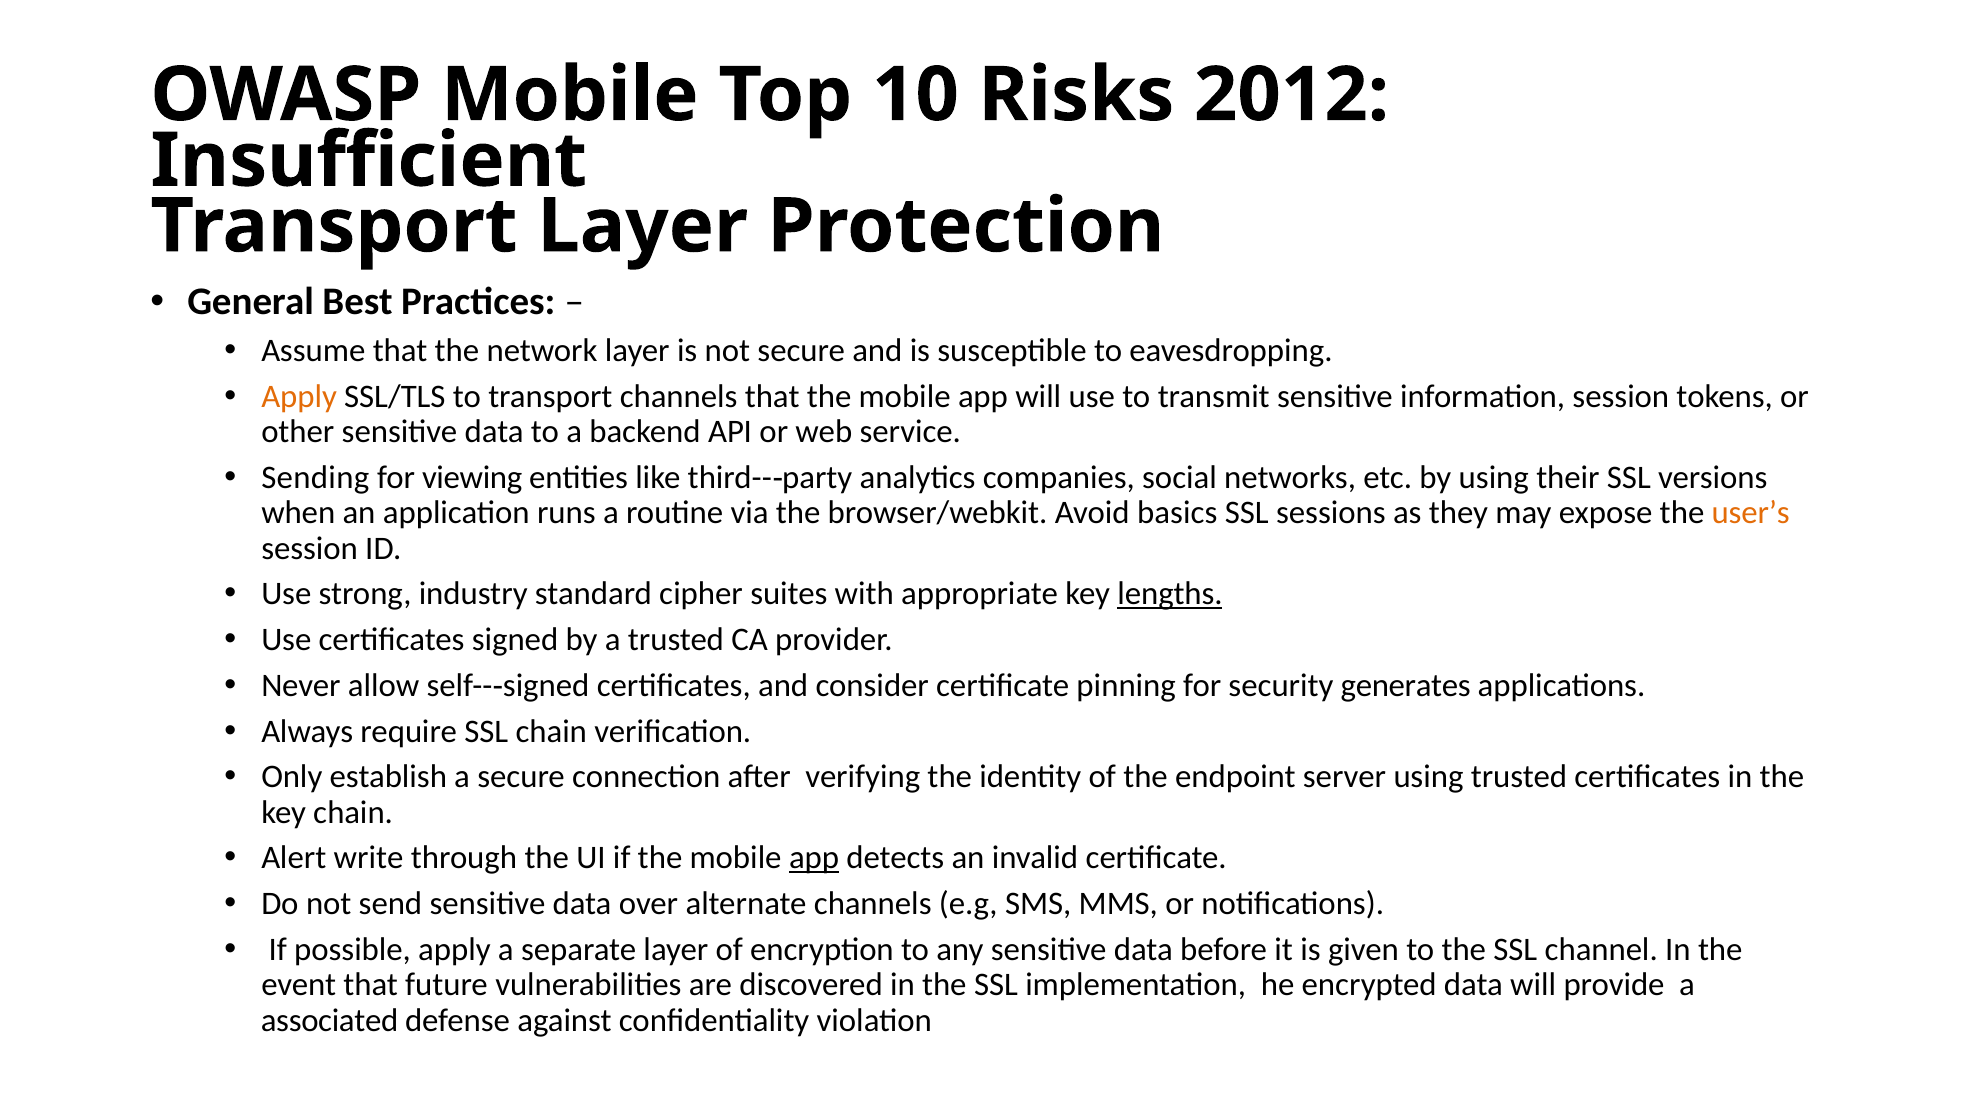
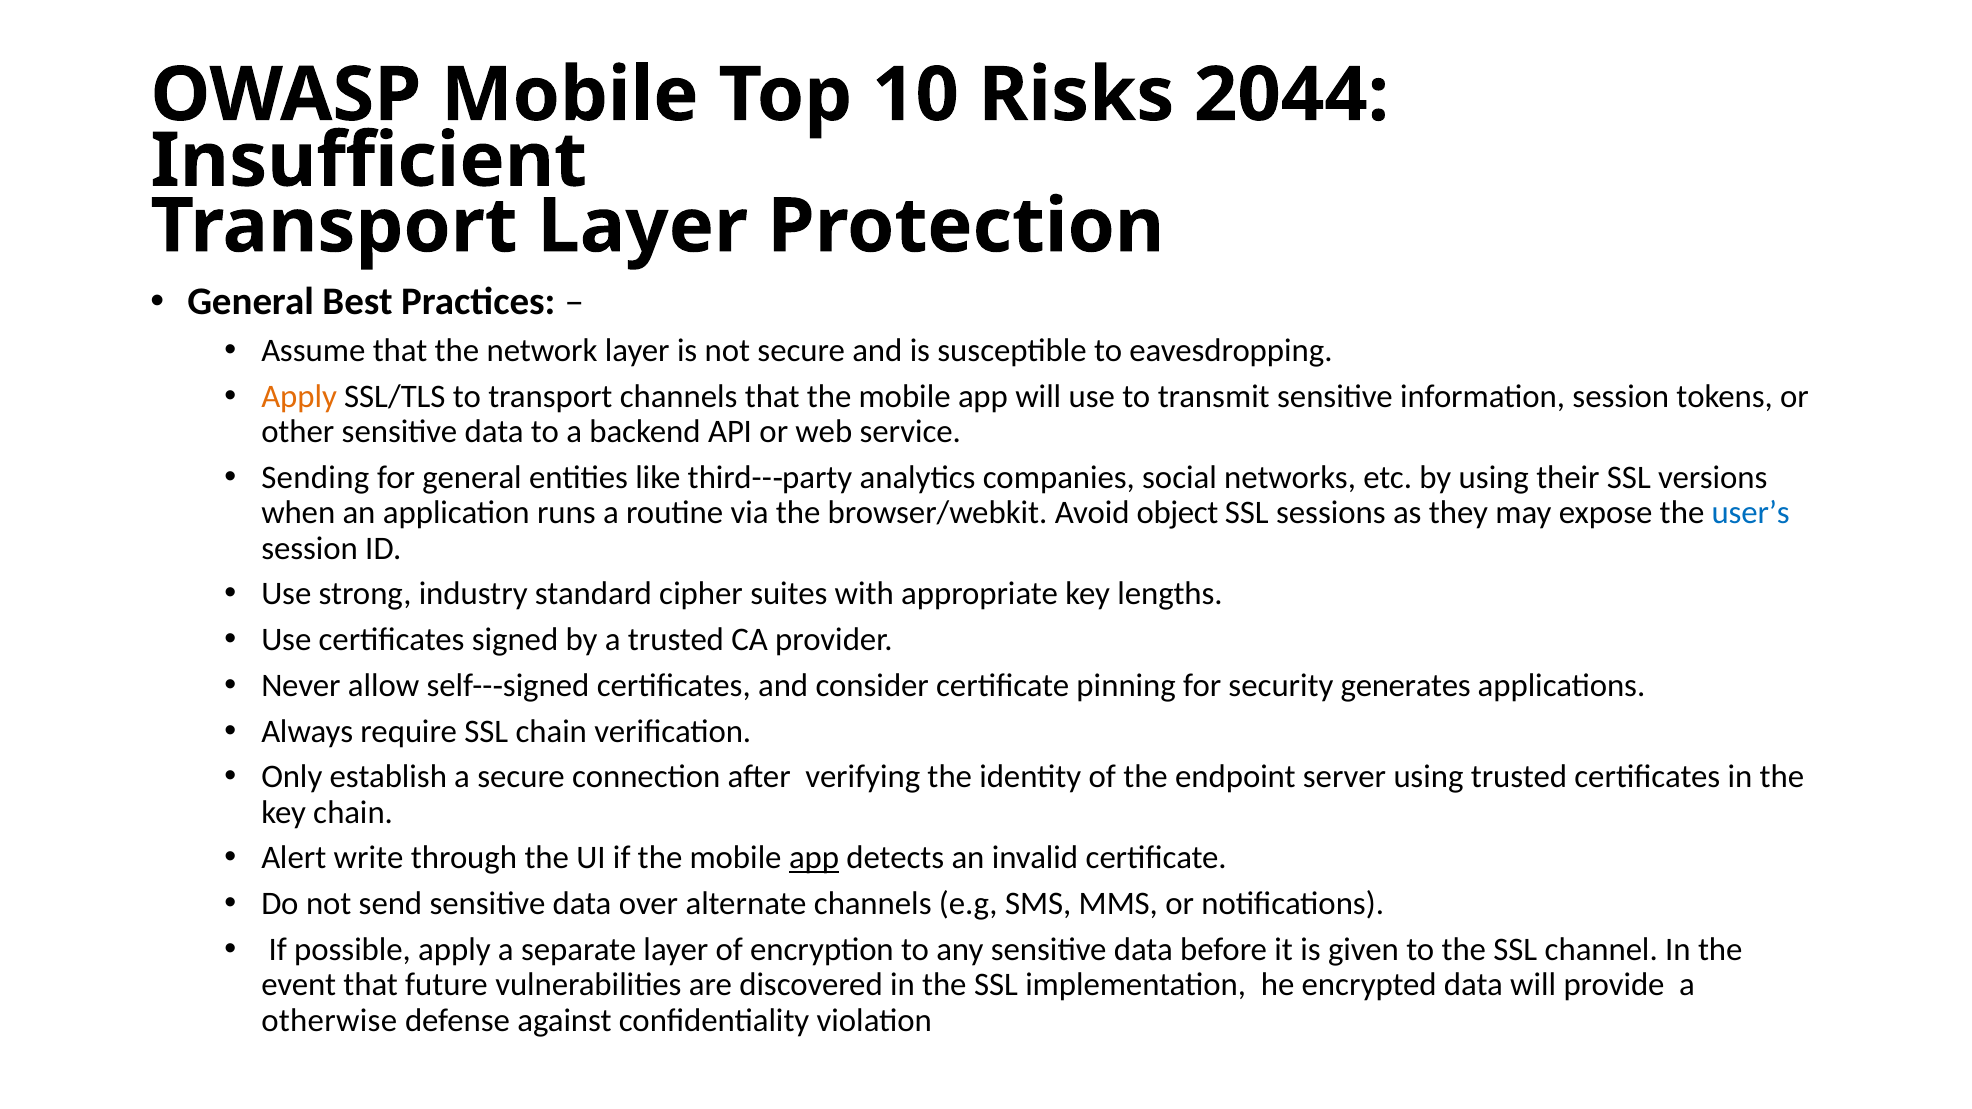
2012: 2012 -> 2044
for viewing: viewing -> general
basics: basics -> object
user’s colour: orange -> blue
lengths underline: present -> none
associated: associated -> otherwise
